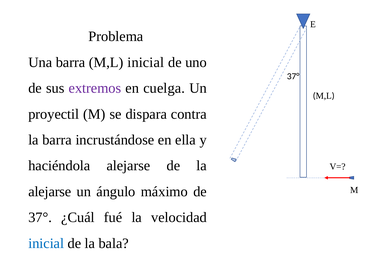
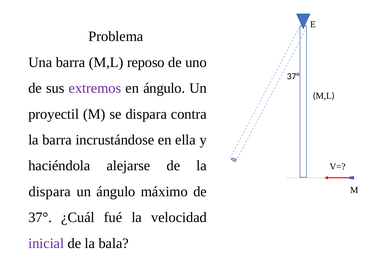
M,L inicial: inicial -> reposo
en cuelga: cuelga -> ángulo
alejarse at (50, 191): alejarse -> dispara
inicial at (46, 243) colour: blue -> purple
